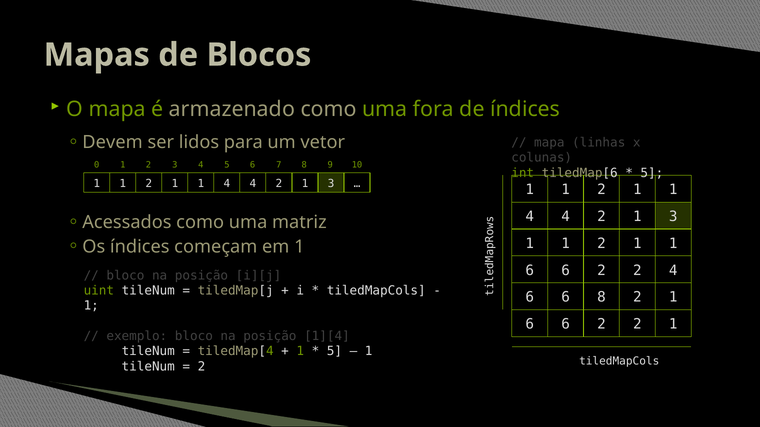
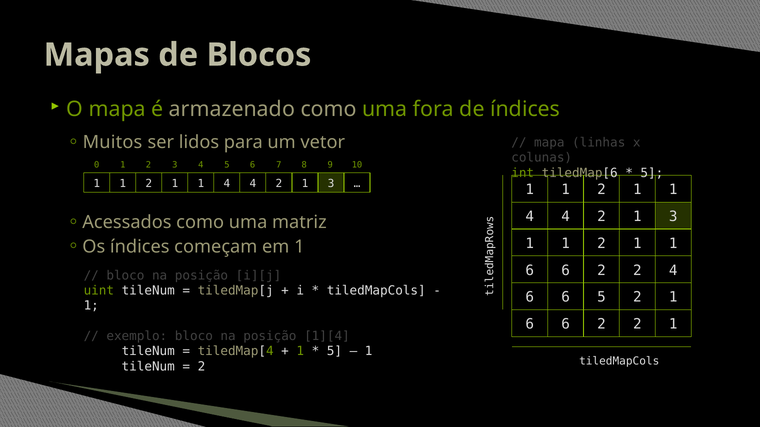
Devem: Devem -> Muitos
6 8: 8 -> 5
